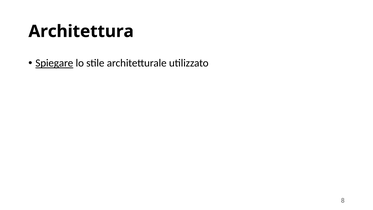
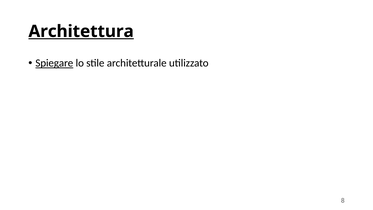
Architettura underline: none -> present
